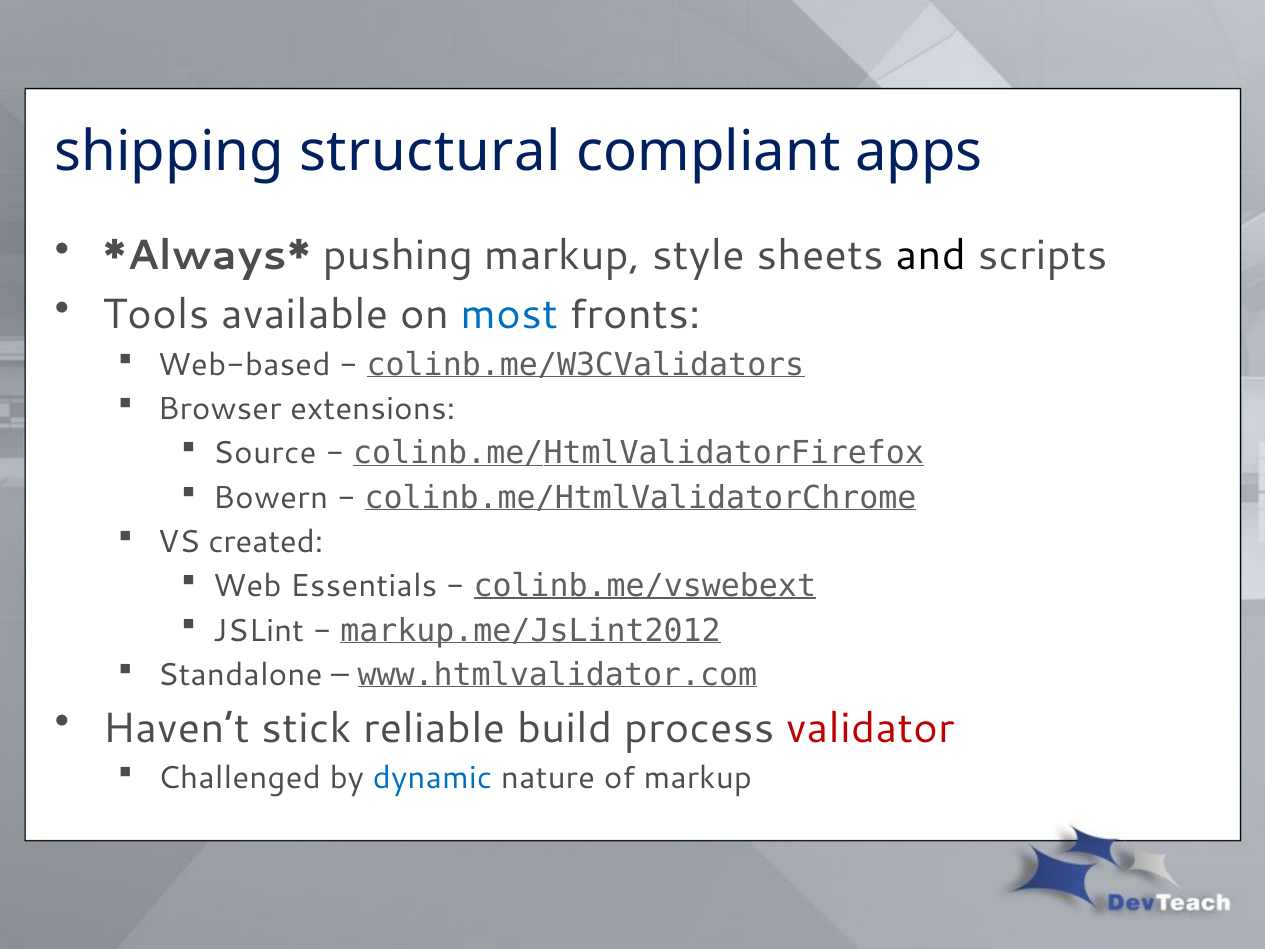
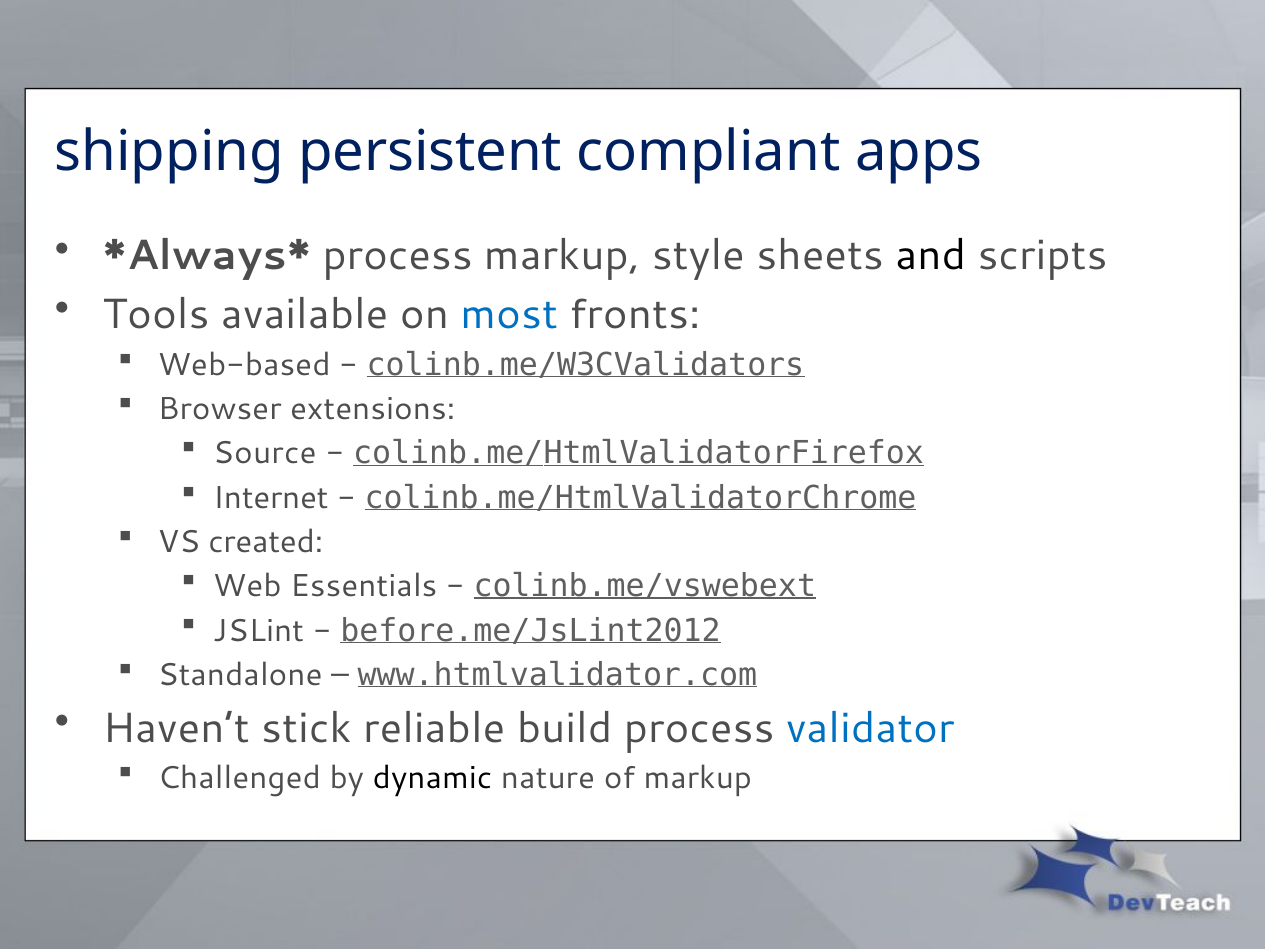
structural: structural -> persistent
pushing at (398, 256): pushing -> process
Bowern: Bowern -> Internet
markup.me/JsLint2012: markup.me/JsLint2012 -> before.me/JsLint2012
validator colour: red -> blue
dynamic colour: blue -> black
